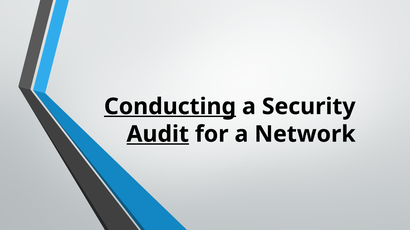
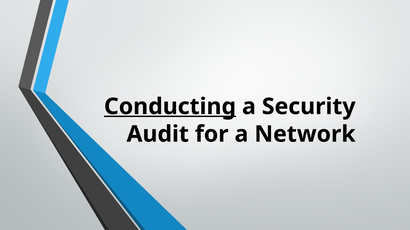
Audit underline: present -> none
